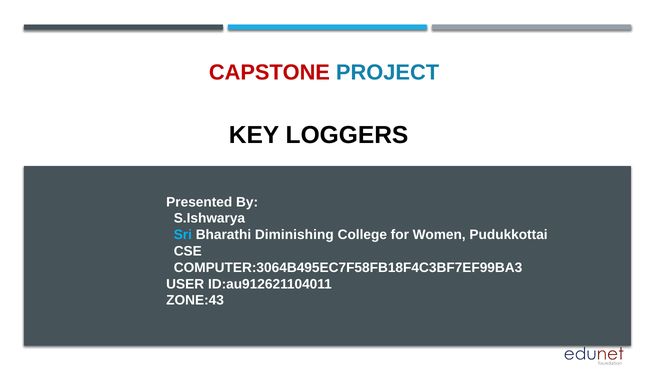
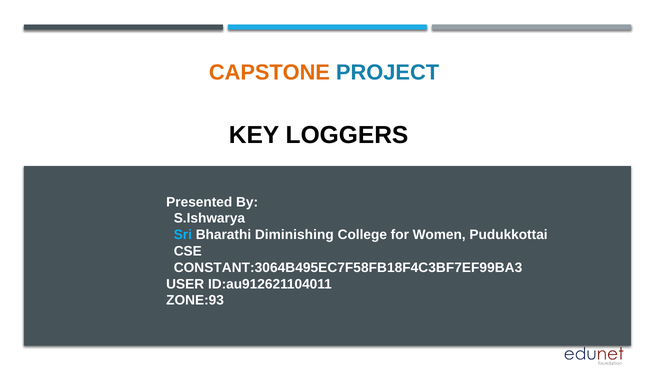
CAPSTONE colour: red -> orange
COMPUTER:3064B495EC7F58FB18F4C3BF7EF99BA3: COMPUTER:3064B495EC7F58FB18F4C3BF7EF99BA3 -> CONSTANT:3064B495EC7F58FB18F4C3BF7EF99BA3
ZONE:43: ZONE:43 -> ZONE:93
